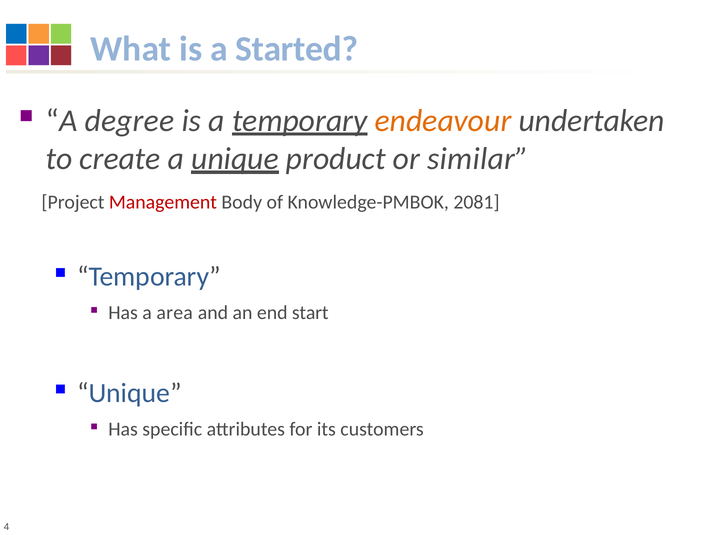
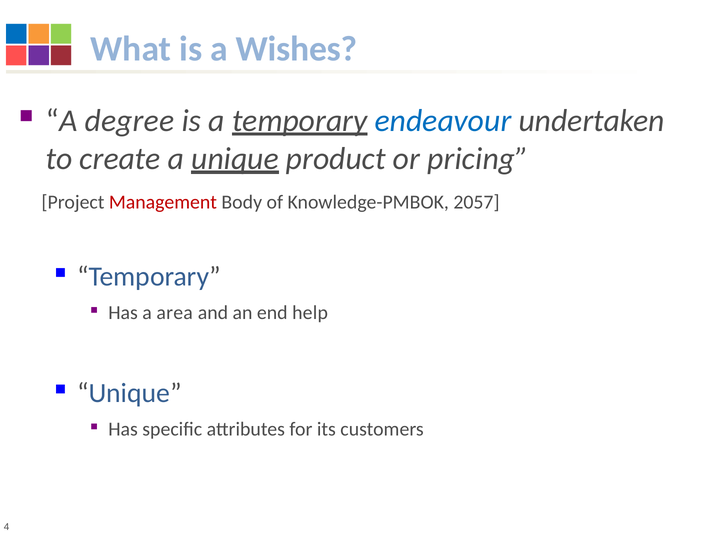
Started: Started -> Wishes
endeavour colour: orange -> blue
similar: similar -> pricing
2081: 2081 -> 2057
start: start -> help
